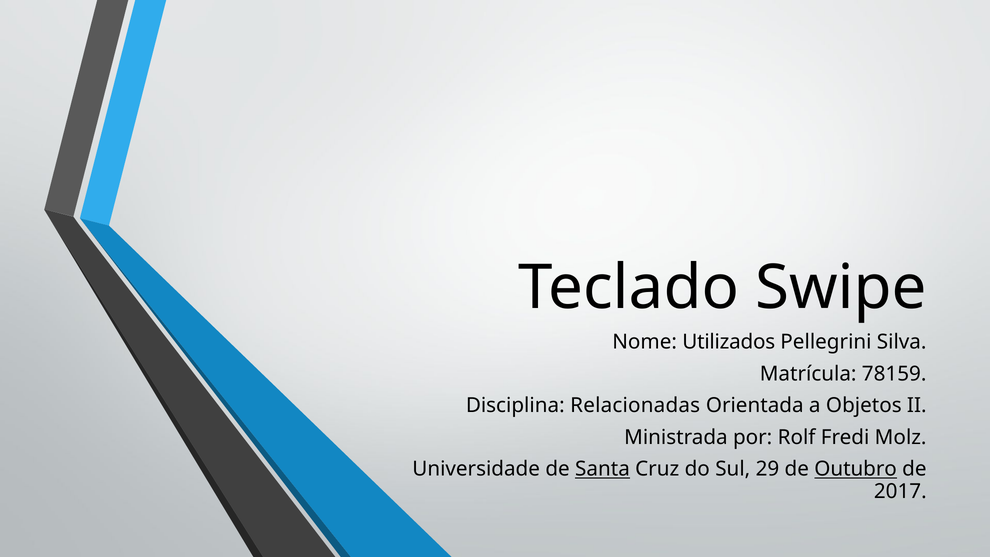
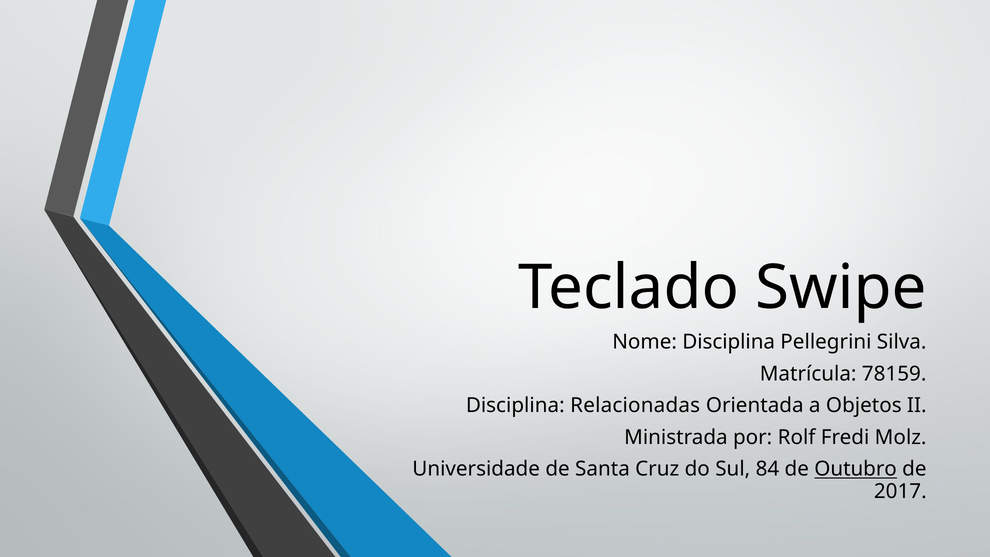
Nome Utilizados: Utilizados -> Disciplina
Santa underline: present -> none
29: 29 -> 84
